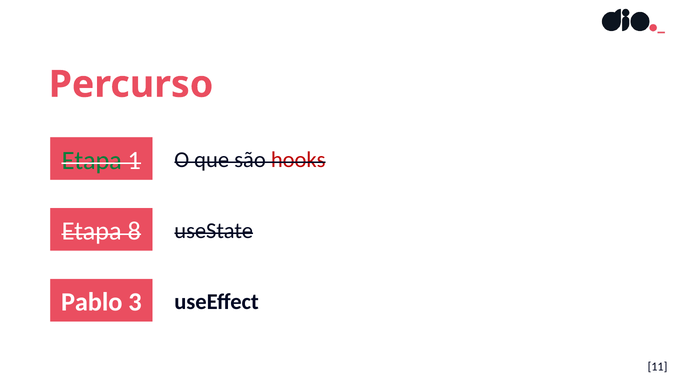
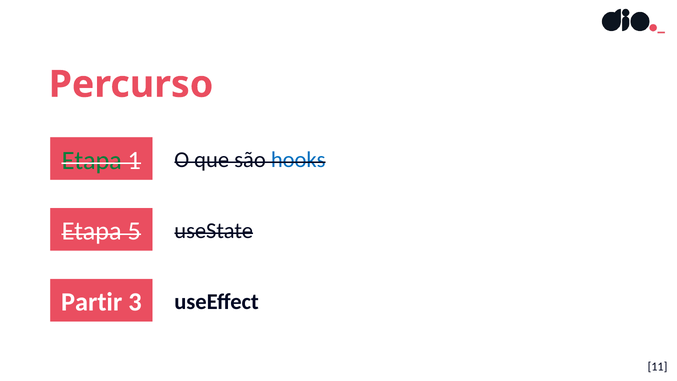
hooks colour: red -> blue
8: 8 -> 5
Pablo: Pablo -> Partir
